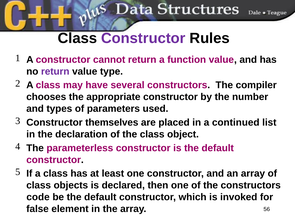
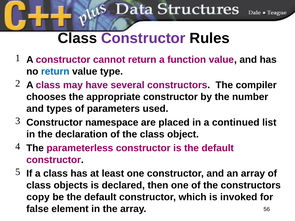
return at (55, 71) colour: purple -> blue
themselves: themselves -> namespace
code: code -> copy
